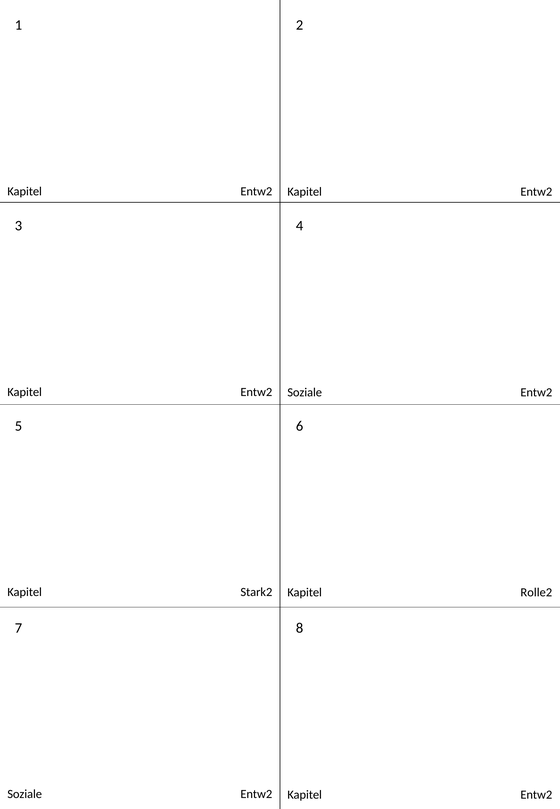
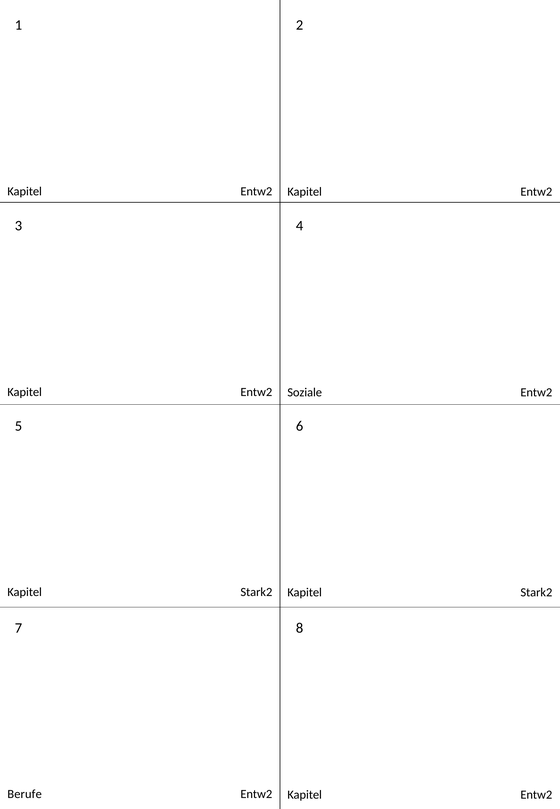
Rolle2 at (536, 592): Rolle2 -> Stark2
Soziale at (25, 794): Soziale -> Berufe
